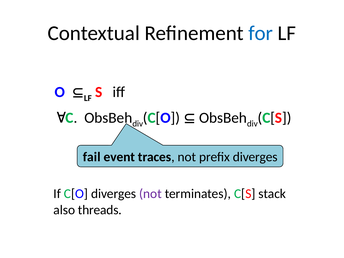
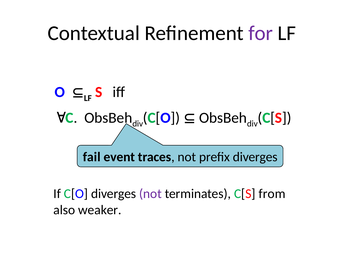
for colour: blue -> purple
stack: stack -> from
threads: threads -> weaker
